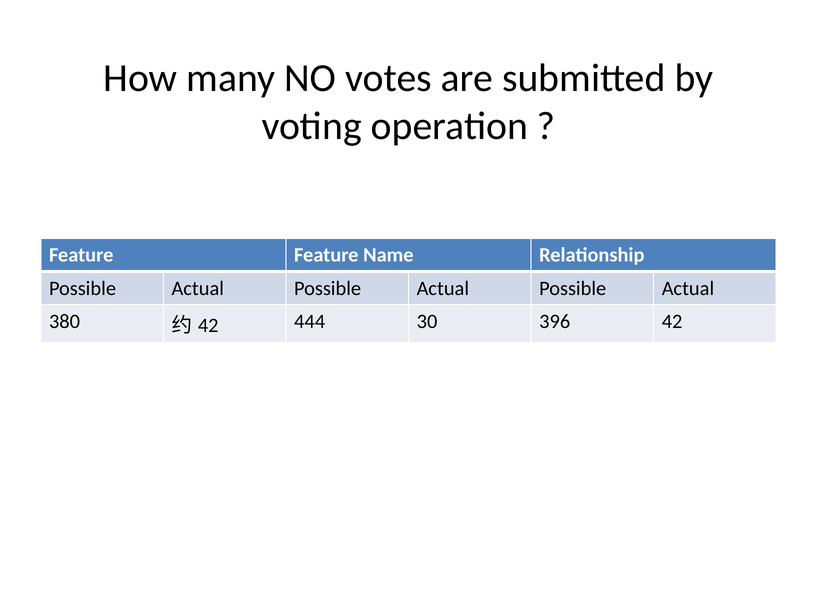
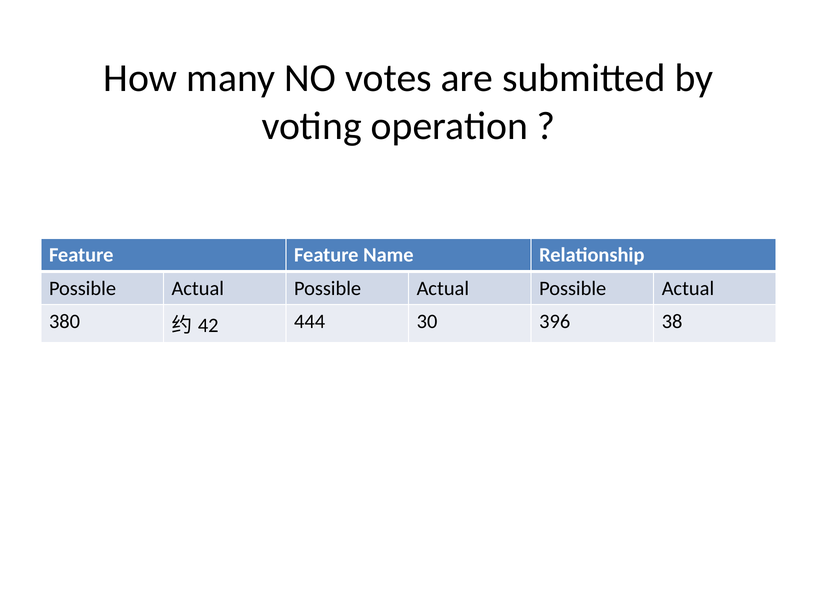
396 42: 42 -> 38
